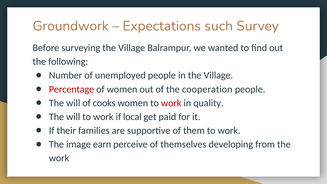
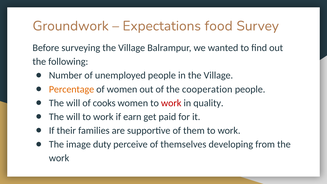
such: such -> food
Percentage colour: red -> orange
local: local -> earn
earn: earn -> duty
